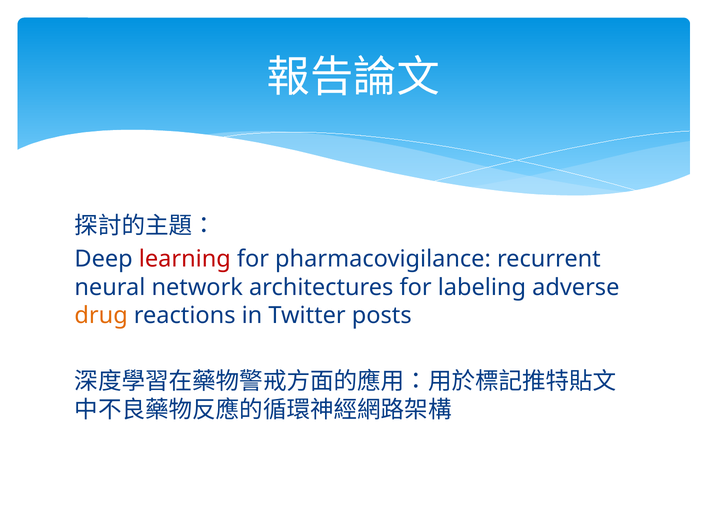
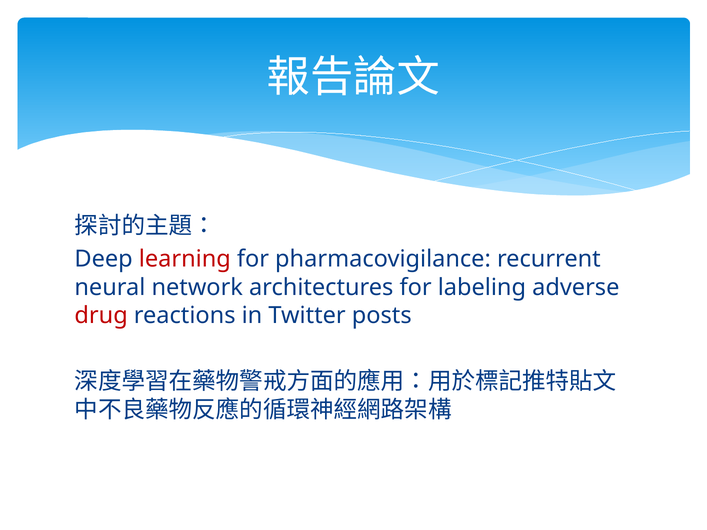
drug colour: orange -> red
